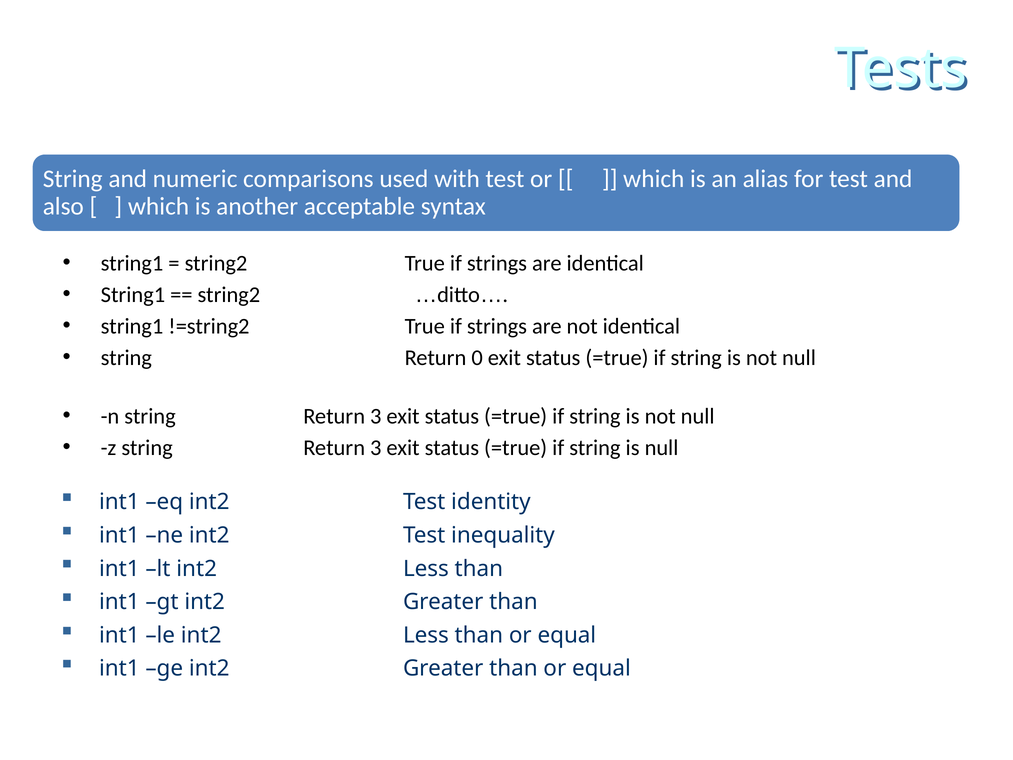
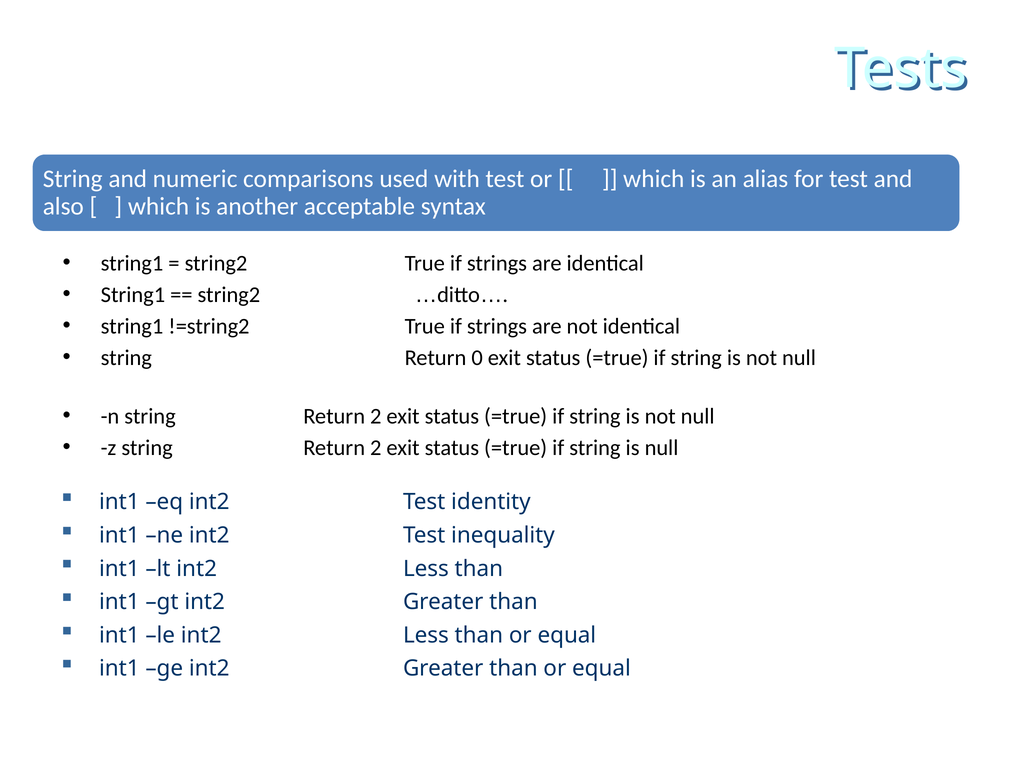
n string Return 3: 3 -> 2
z string Return 3: 3 -> 2
